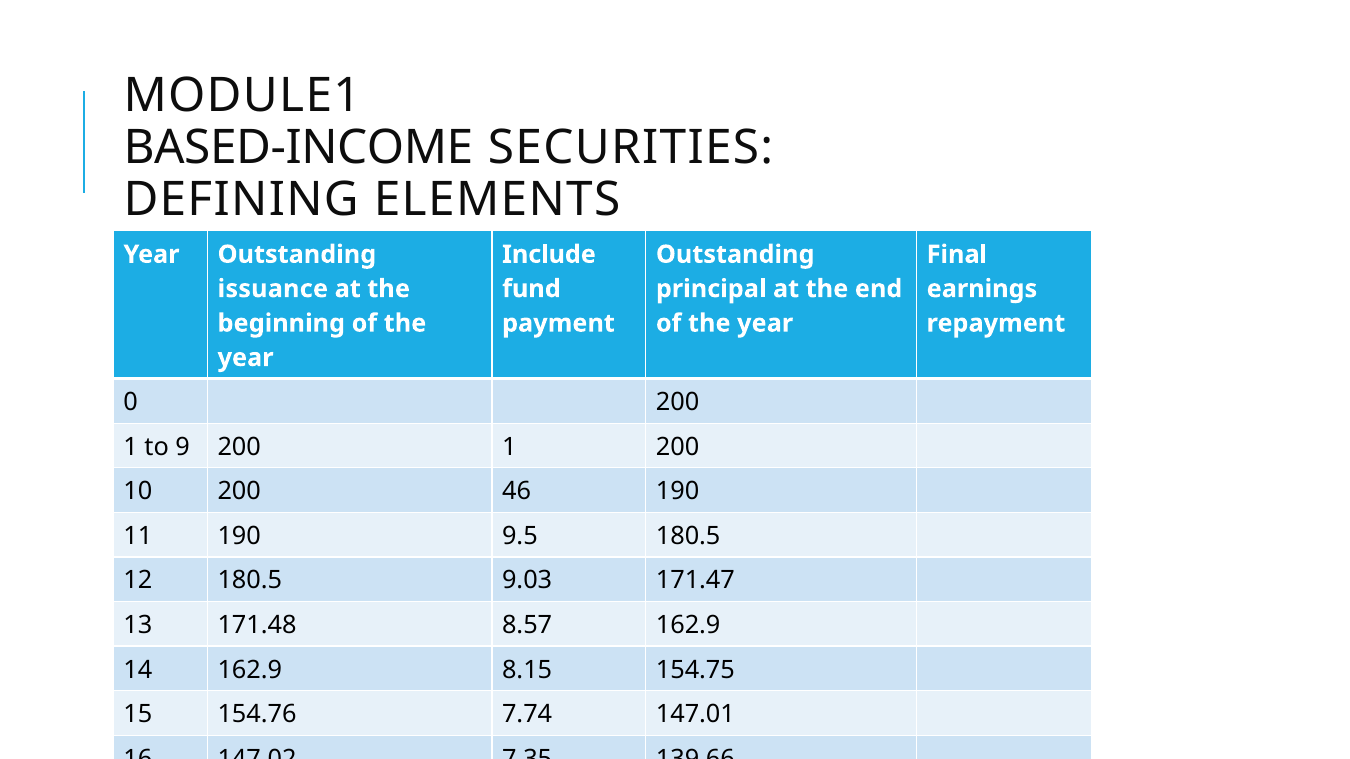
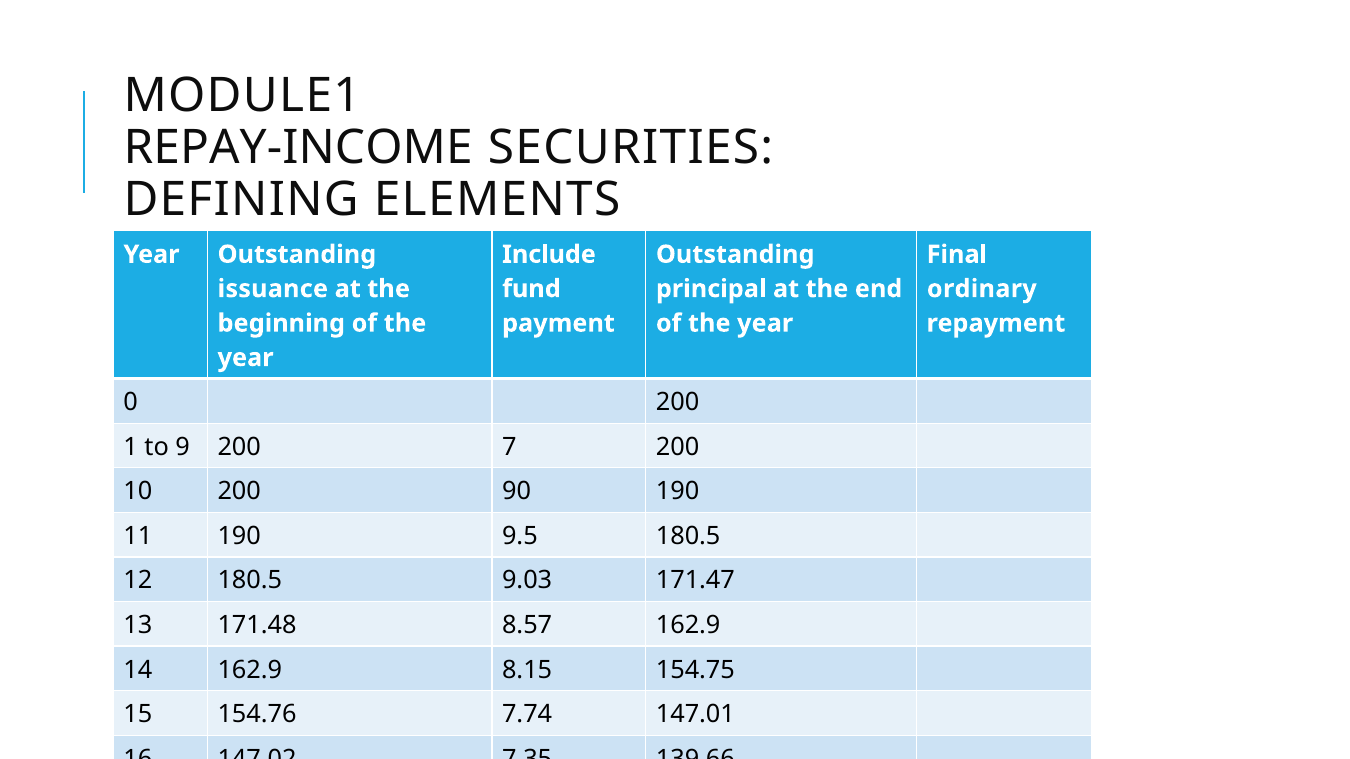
BASED-INCOME: BASED-INCOME -> REPAY-INCOME
earnings: earnings -> ordinary
9 200 1: 1 -> 7
46: 46 -> 90
